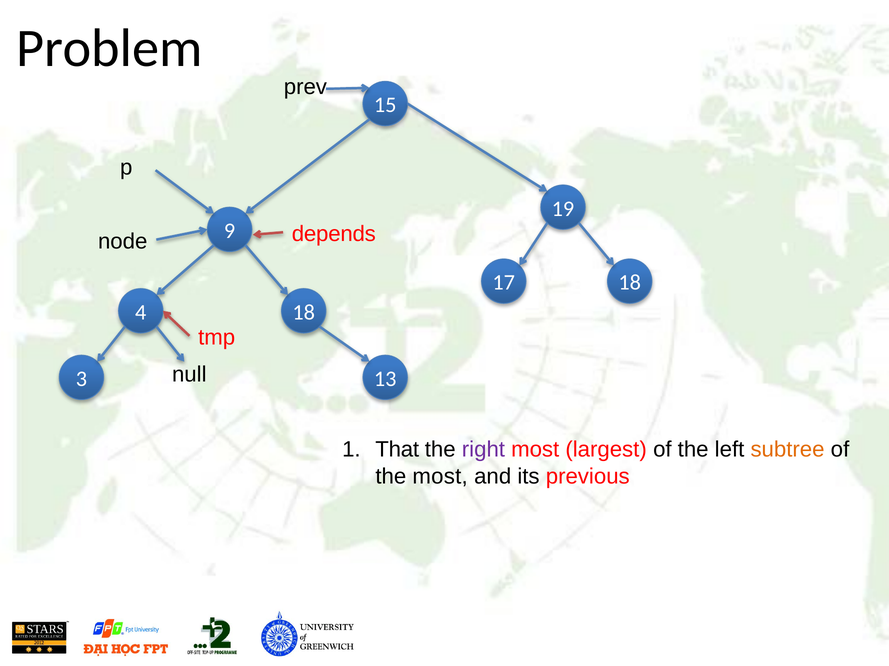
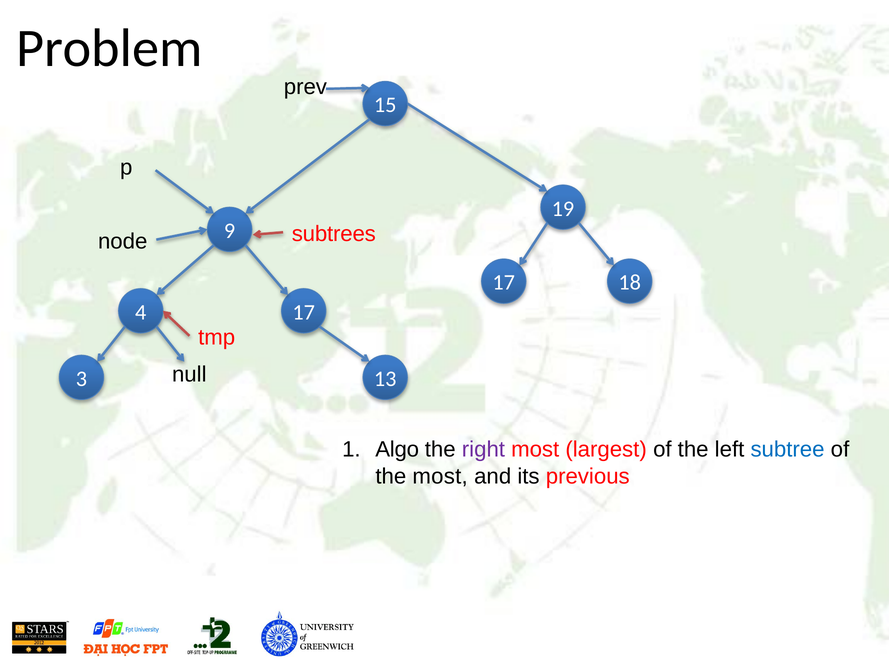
depends: depends -> subtrees
4 18: 18 -> 17
That: That -> Algo
subtree colour: orange -> blue
